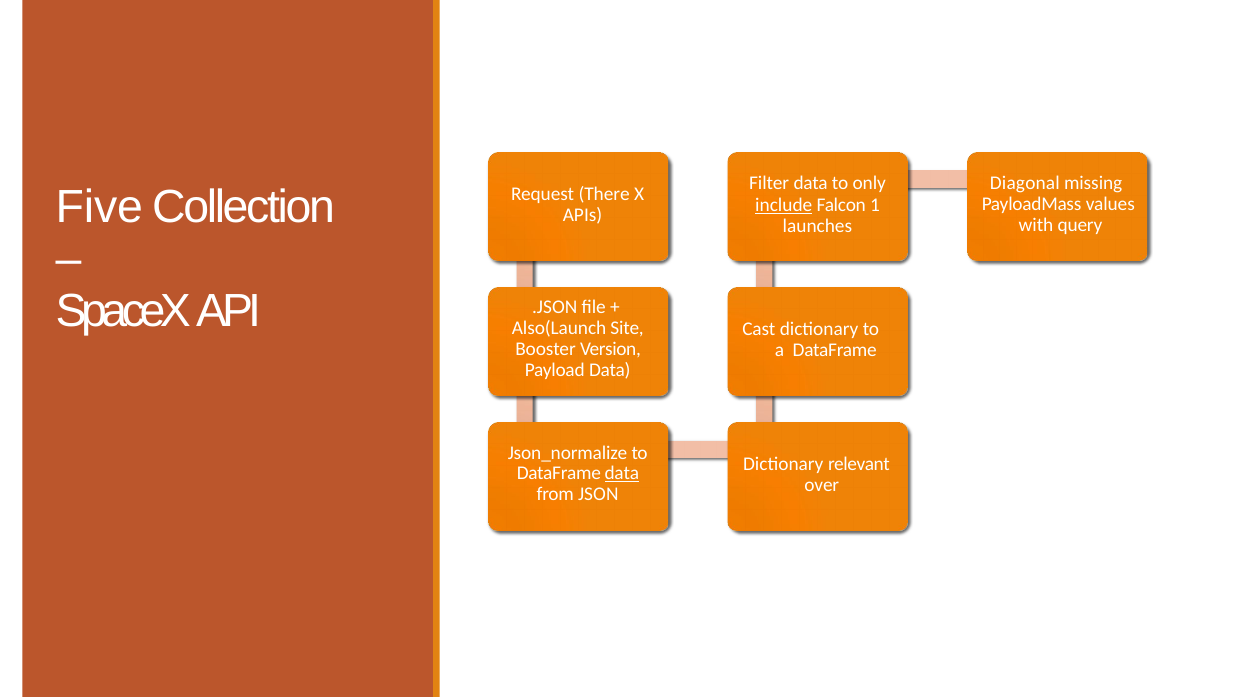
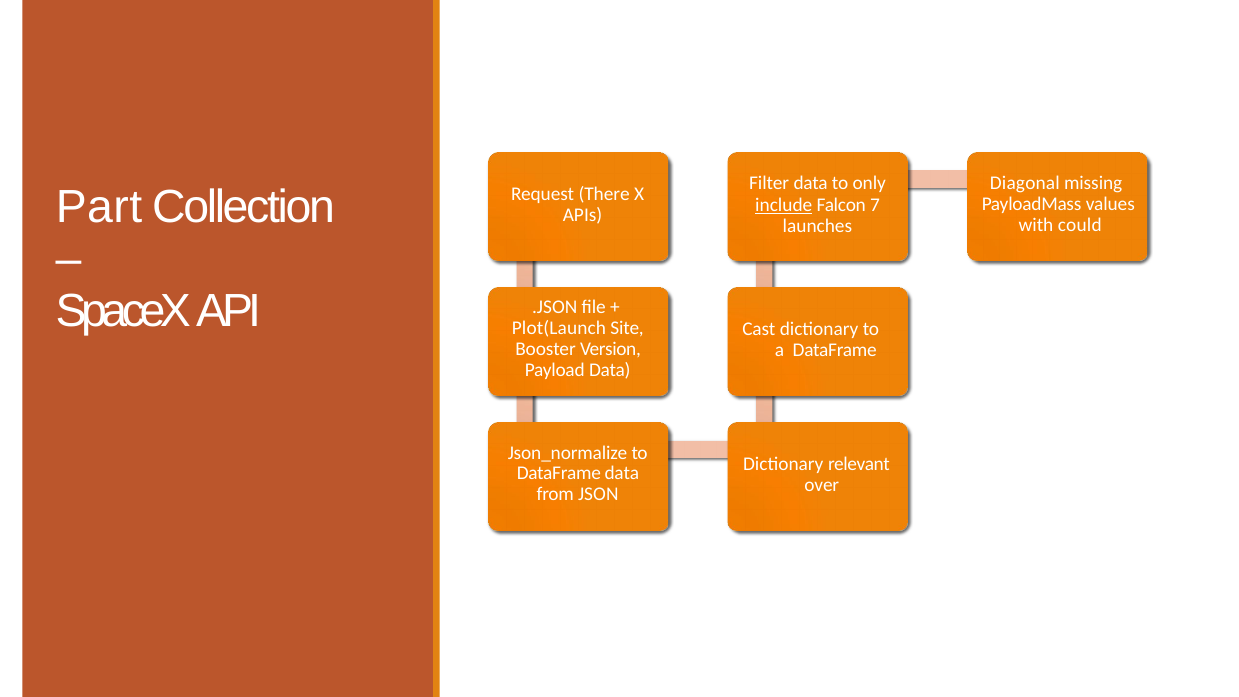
Five: Five -> Part
1: 1 -> 7
query: query -> could
Also(Launch: Also(Launch -> Plot(Launch
data at (622, 474) underline: present -> none
